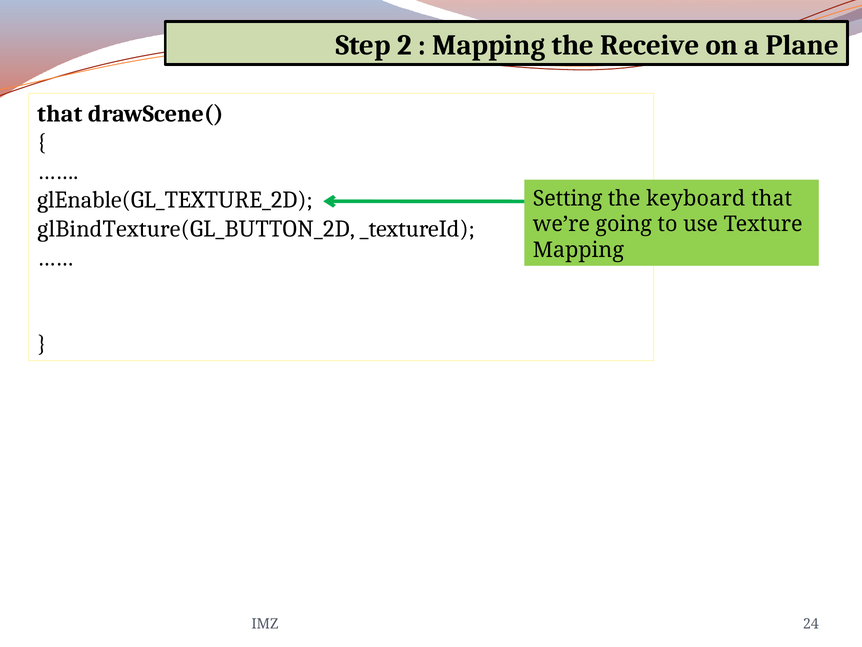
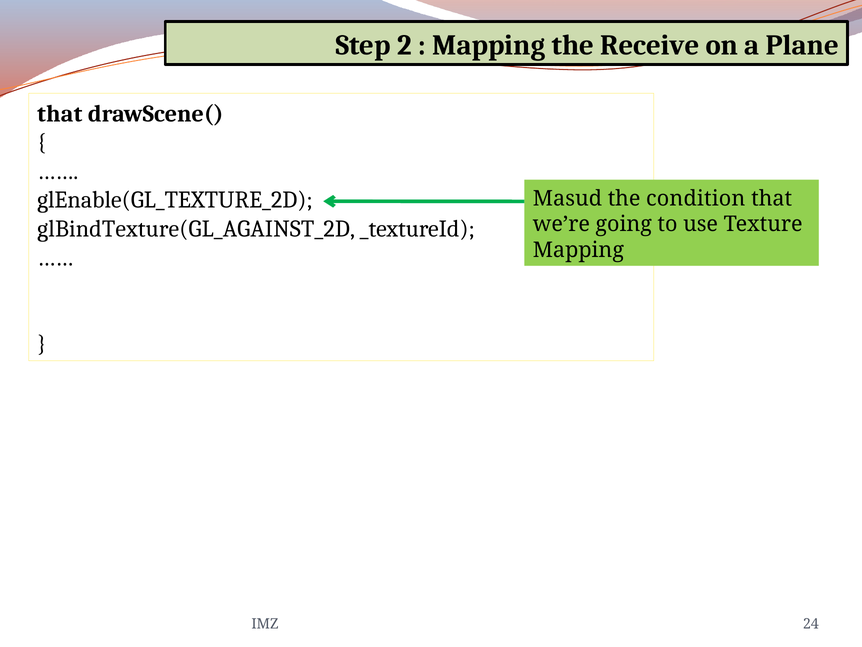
Setting: Setting -> Masud
keyboard: keyboard -> condition
glBindTexture(GL_BUTTON_2D: glBindTexture(GL_BUTTON_2D -> glBindTexture(GL_AGAINST_2D
